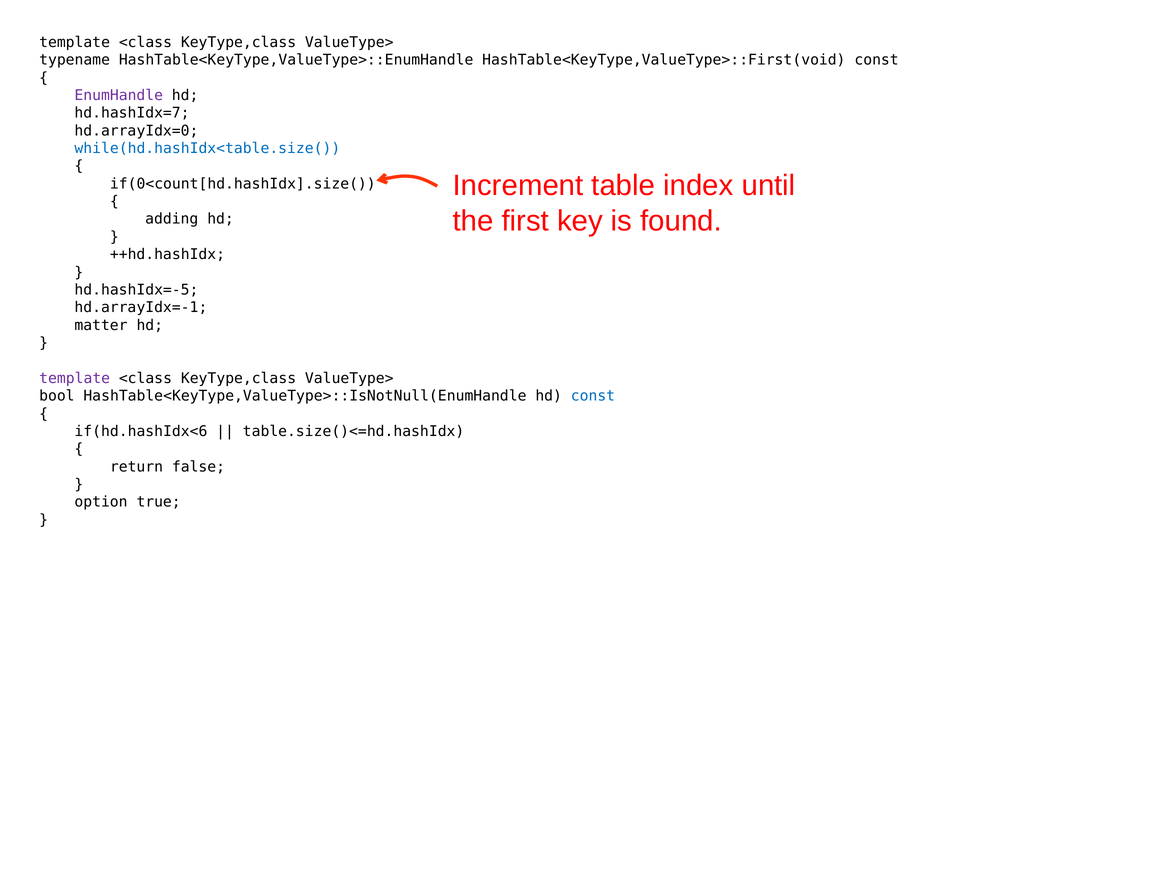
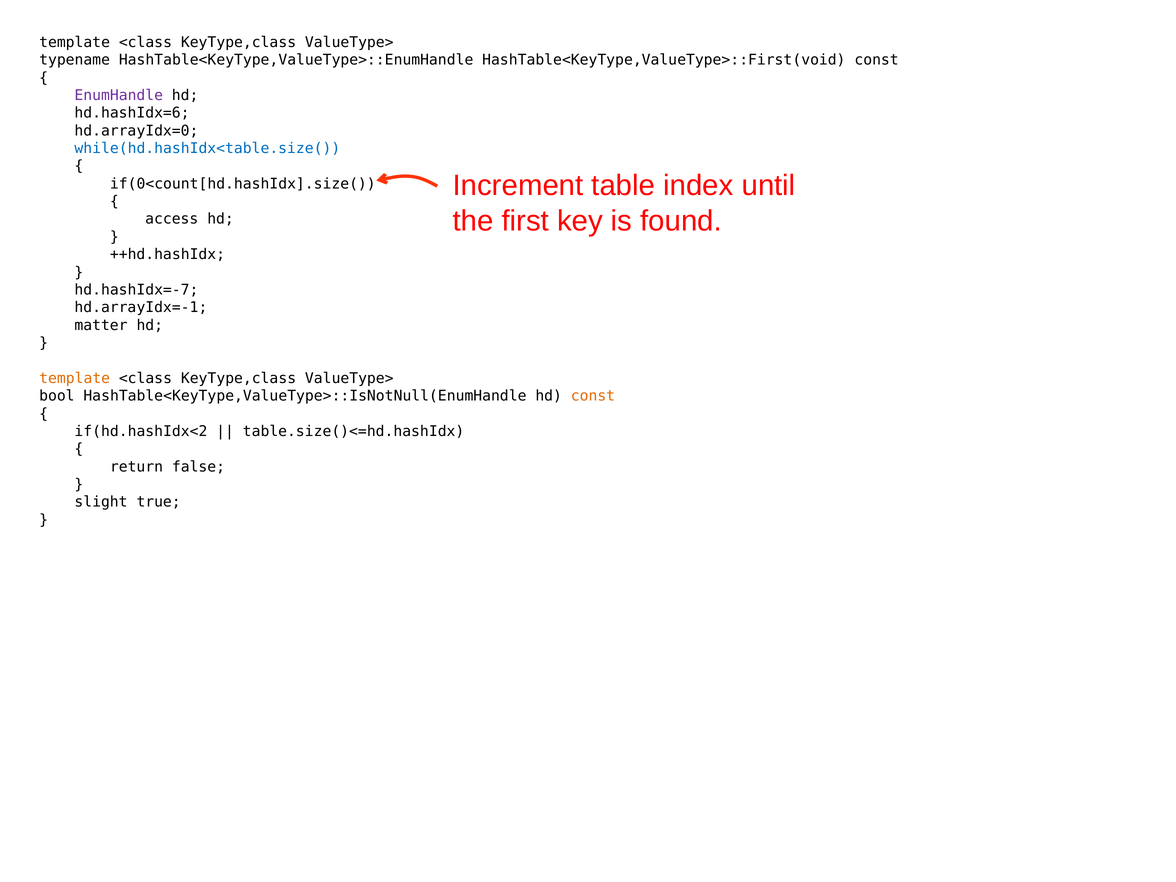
hd.hashIdx=7: hd.hashIdx=7 -> hd.hashIdx=6
adding: adding -> access
hd.hashIdx=-5: hd.hashIdx=-5 -> hd.hashIdx=-7
template at (75, 378) colour: purple -> orange
const at (593, 396) colour: blue -> orange
if(hd.hashIdx<6: if(hd.hashIdx<6 -> if(hd.hashIdx<2
option: option -> slight
